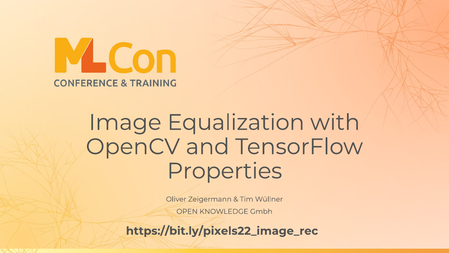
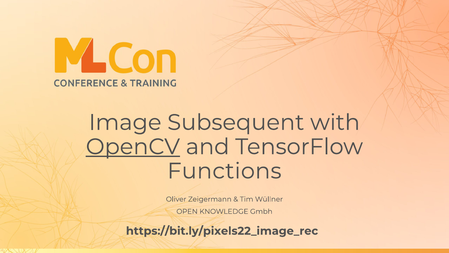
Equalization: Equalization -> Subsequent
OpenCV underline: none -> present
Properties: Properties -> Functions
